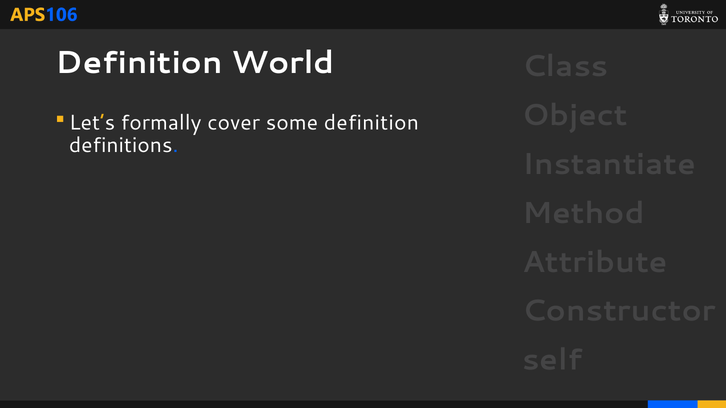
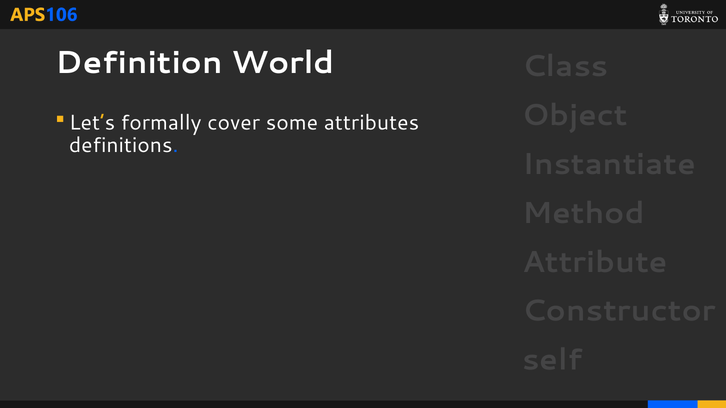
some definition: definition -> attributes
